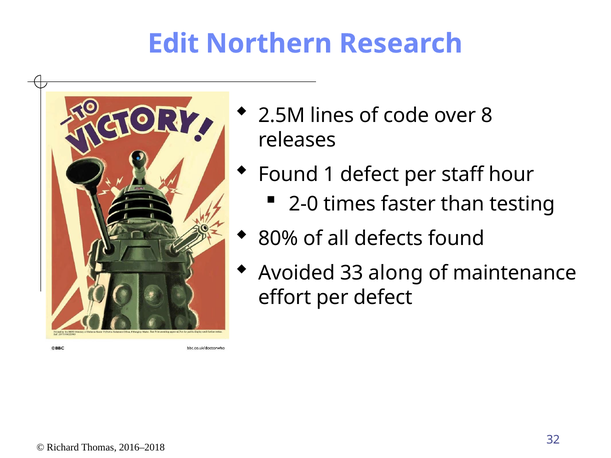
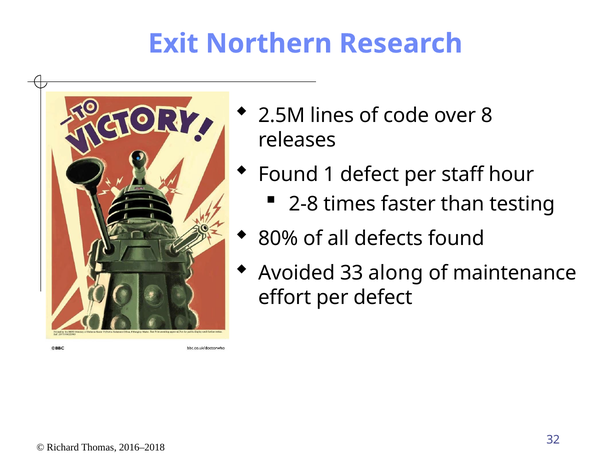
Edit: Edit -> Exit
2-0: 2-0 -> 2-8
